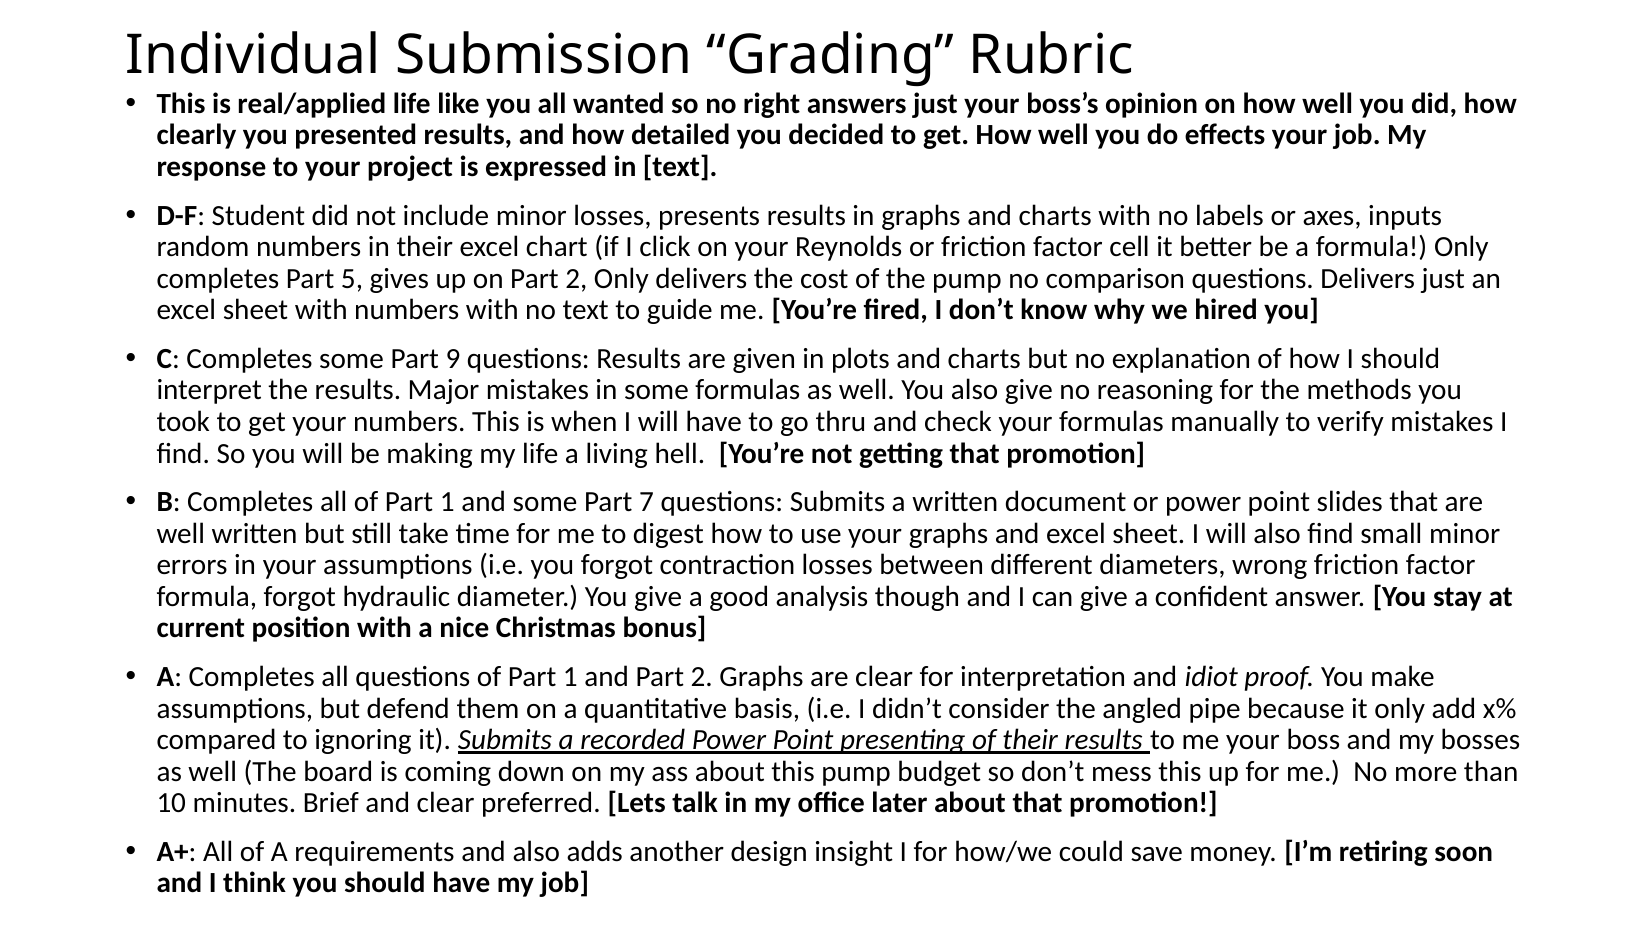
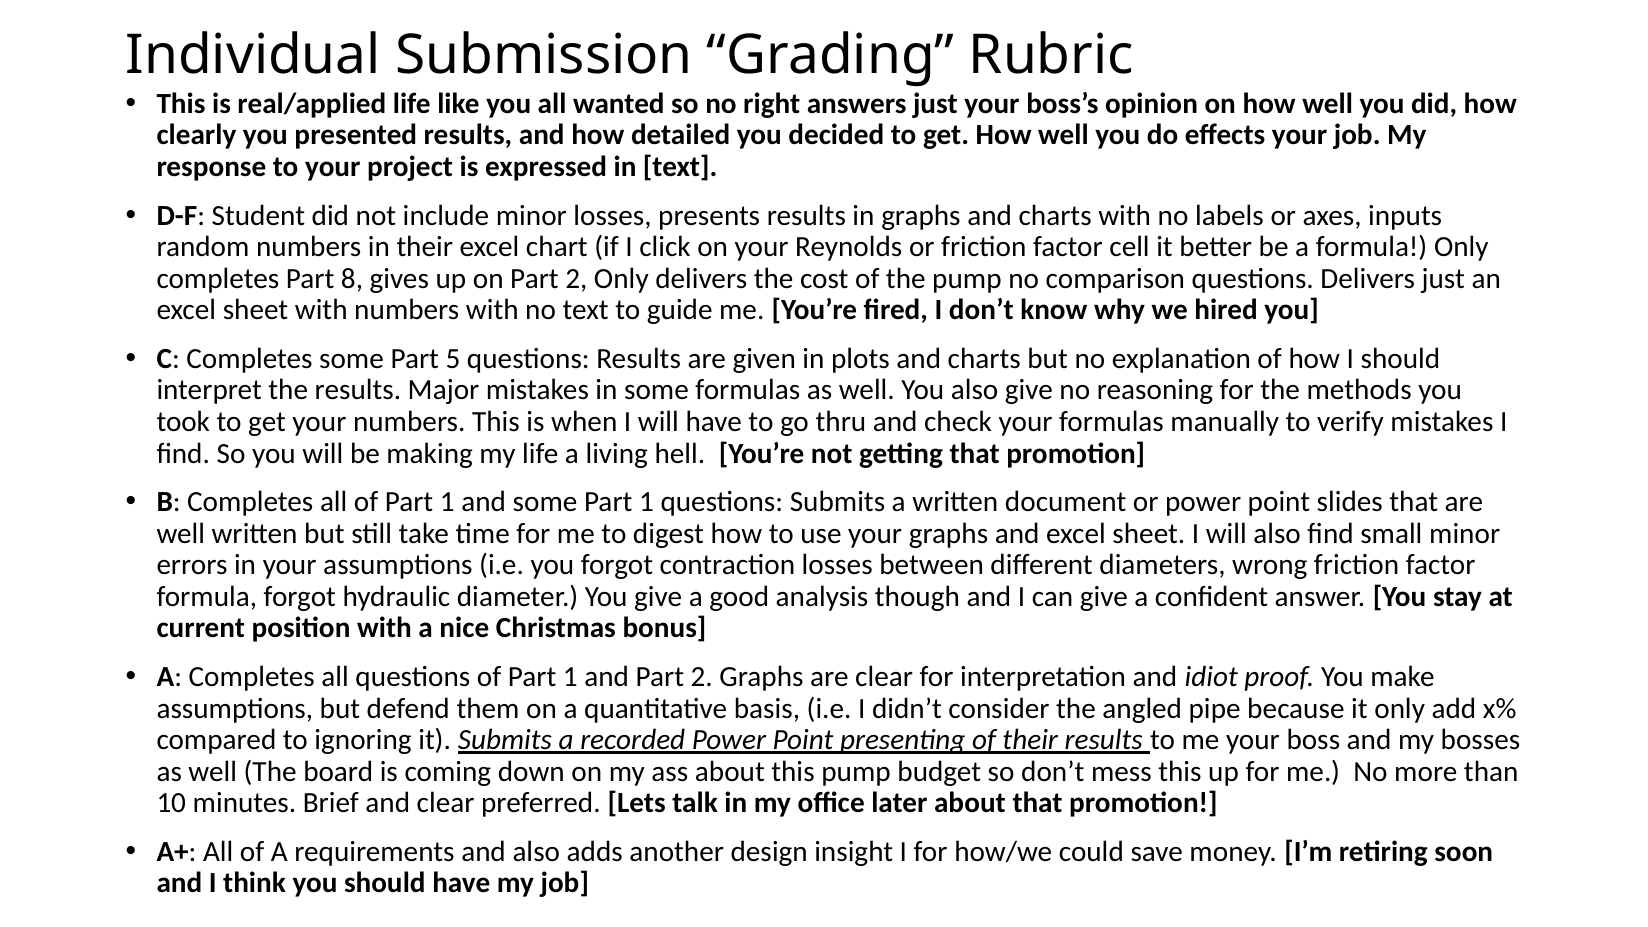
5: 5 -> 8
9: 9 -> 5
some Part 7: 7 -> 1
